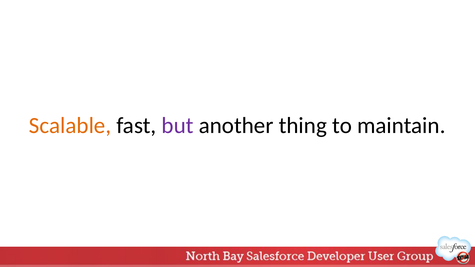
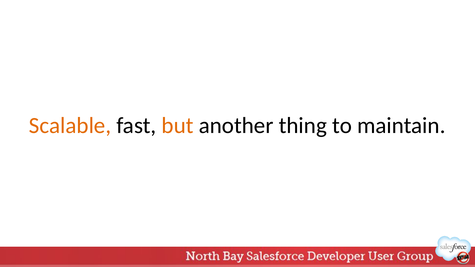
but colour: purple -> orange
